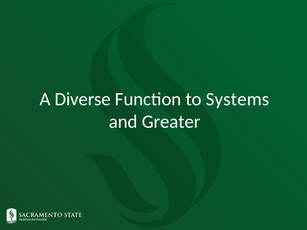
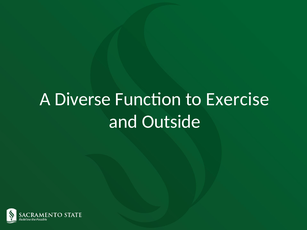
Systems: Systems -> Exercise
Greater: Greater -> Outside
